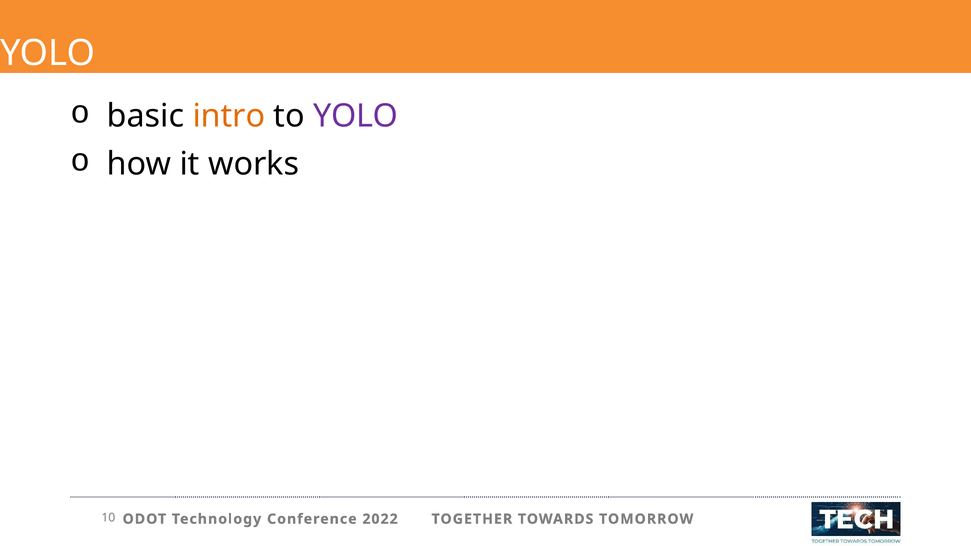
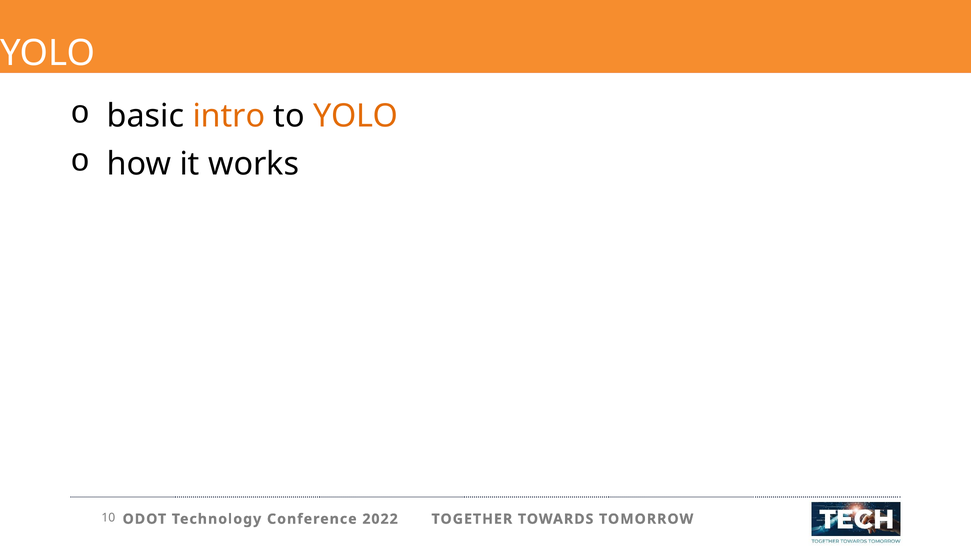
YOLO at (356, 116) colour: purple -> orange
